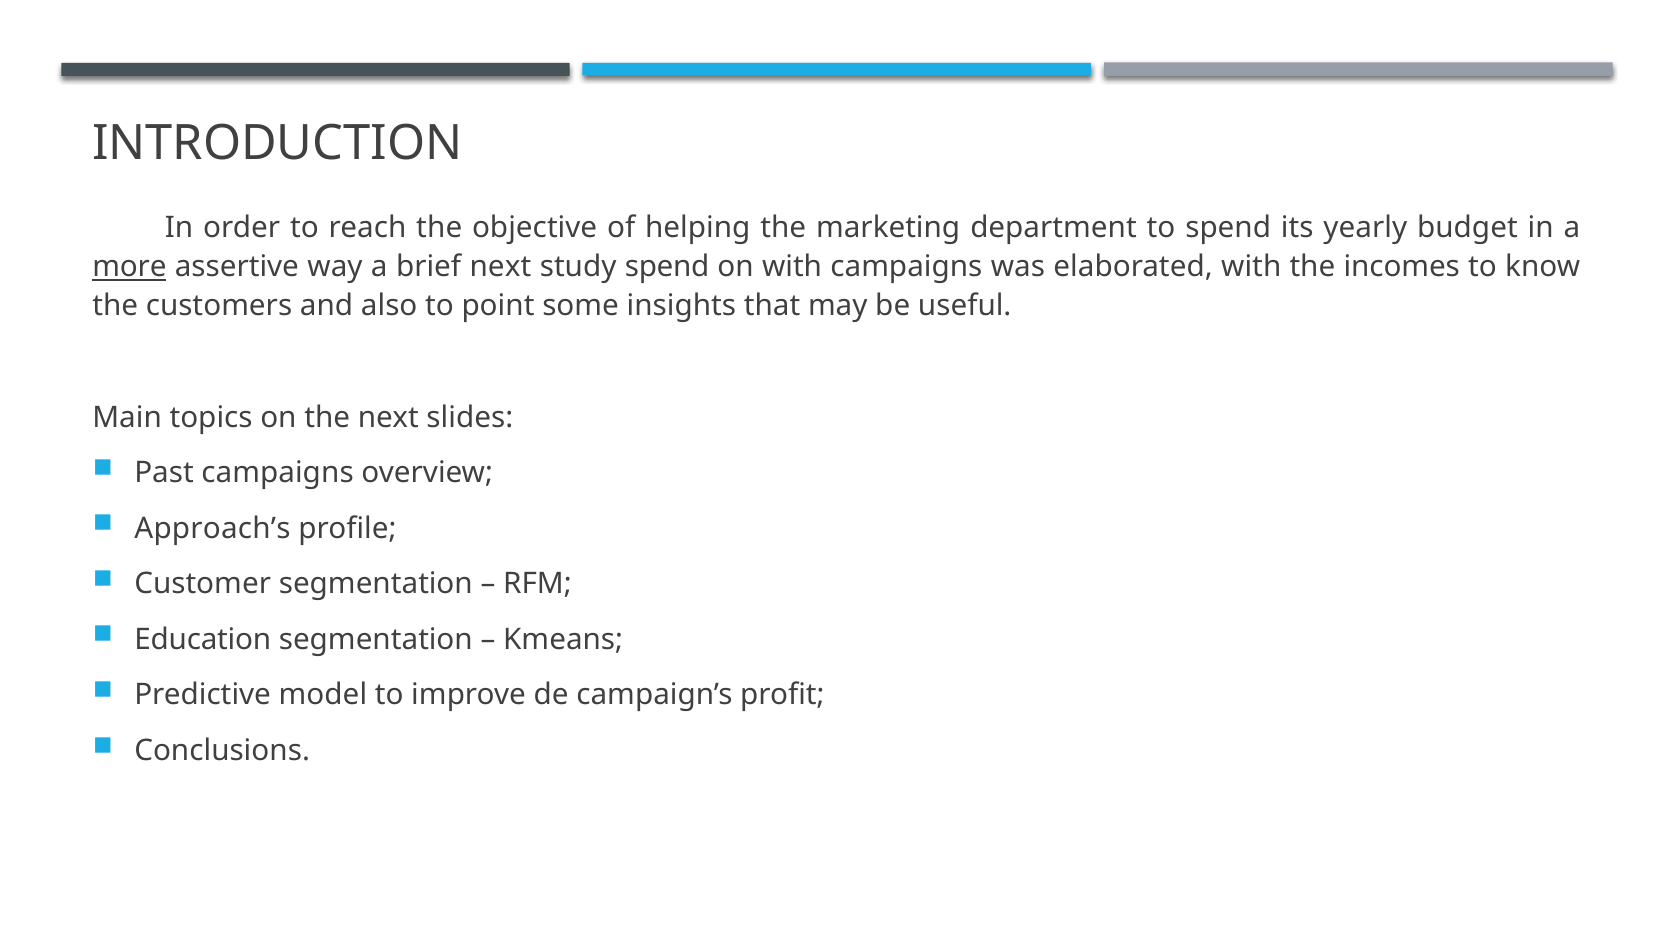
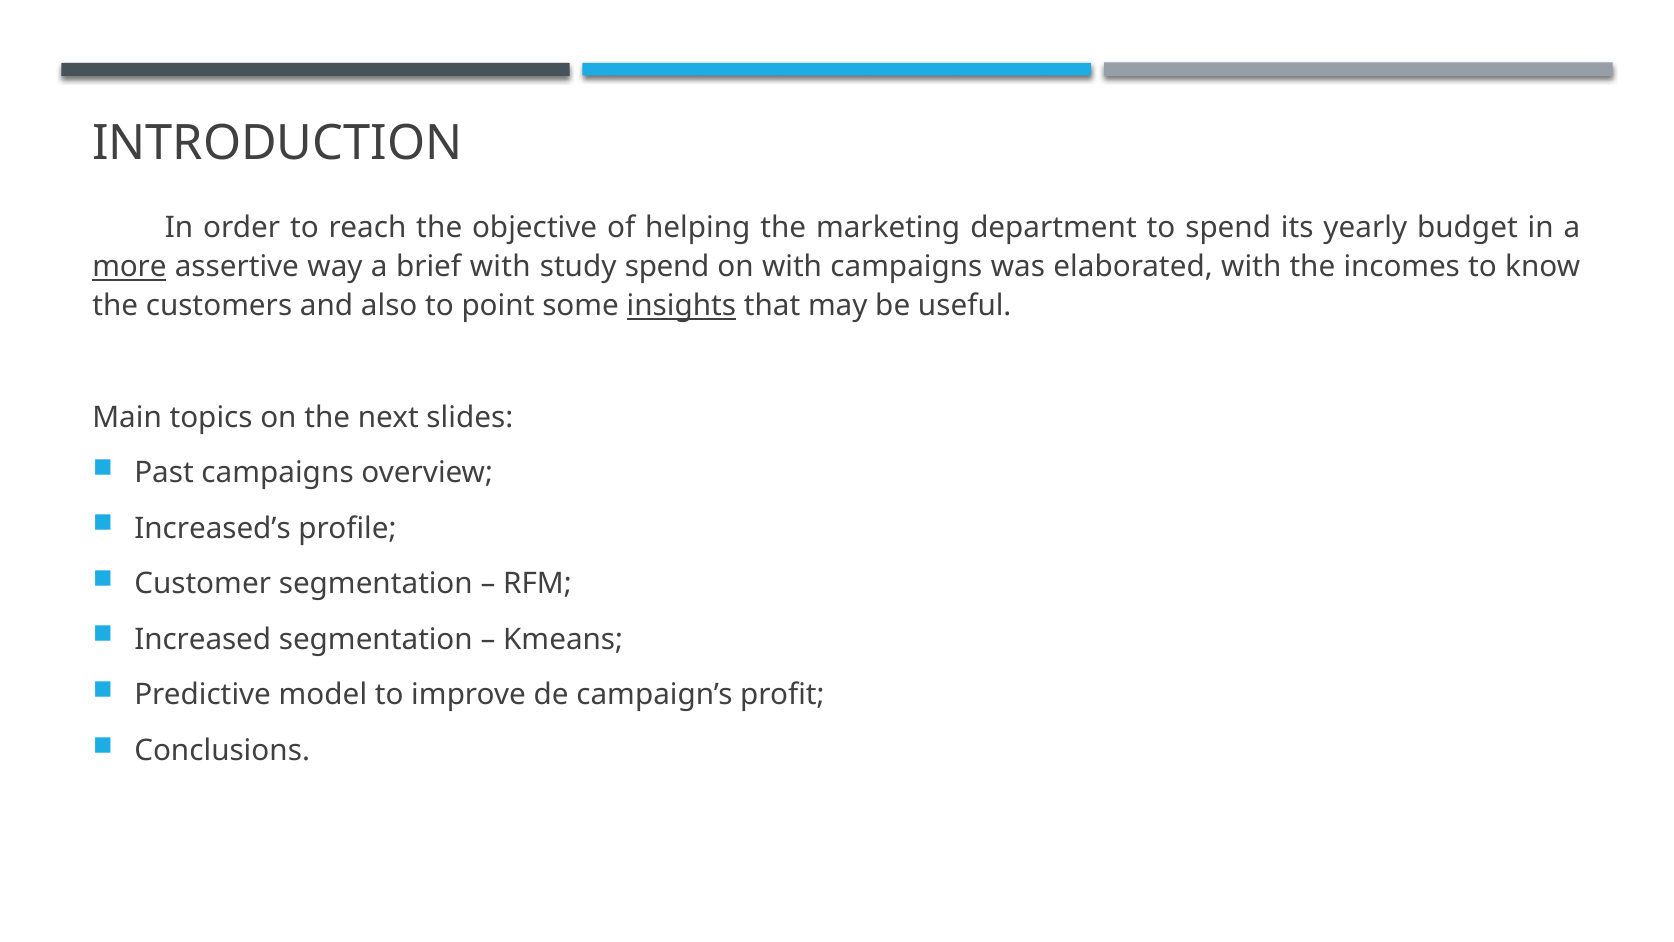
brief next: next -> with
insights underline: none -> present
Approach’s: Approach’s -> Increased’s
Education: Education -> Increased
